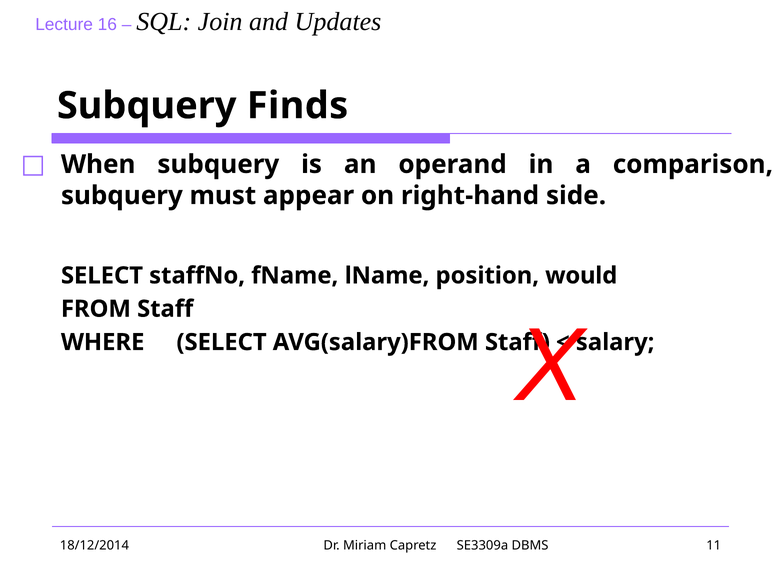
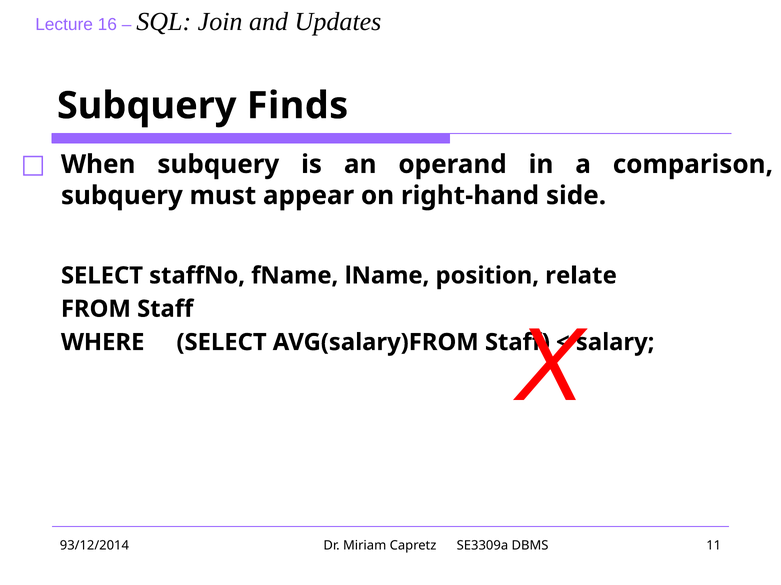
would: would -> relate
18/12/2014: 18/12/2014 -> 93/12/2014
